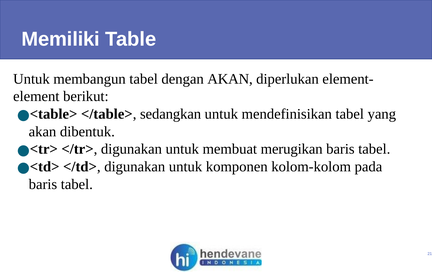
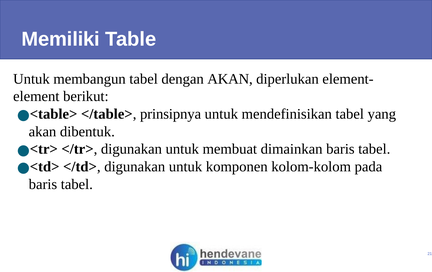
sedangkan: sedangkan -> prinsipnya
merugikan: merugikan -> dimainkan
